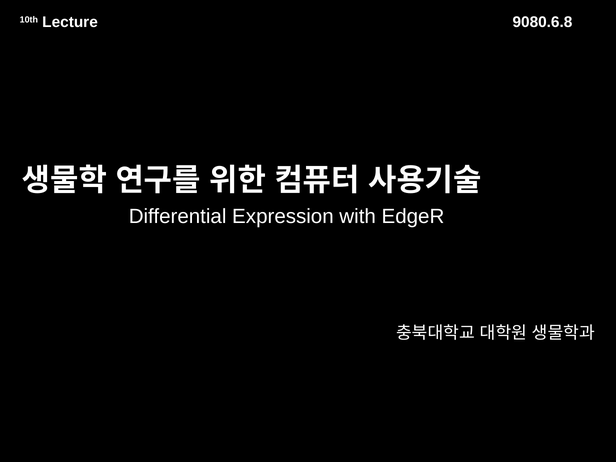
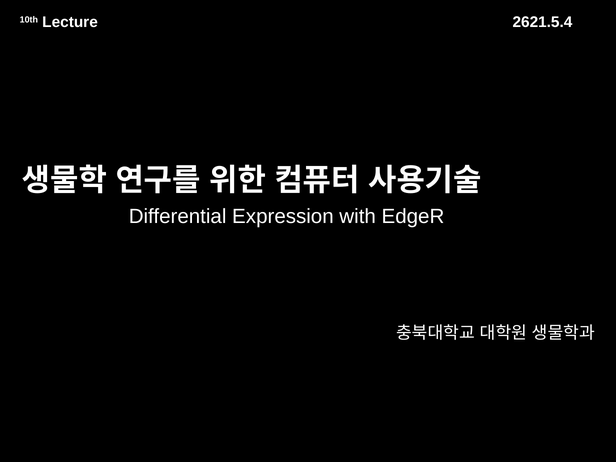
9080.6.8: 9080.6.8 -> 2621.5.4
